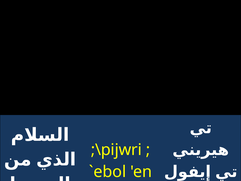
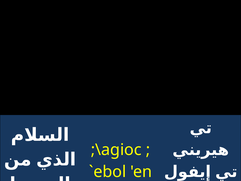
;\pijwri: ;\pijwri -> ;\agioc
